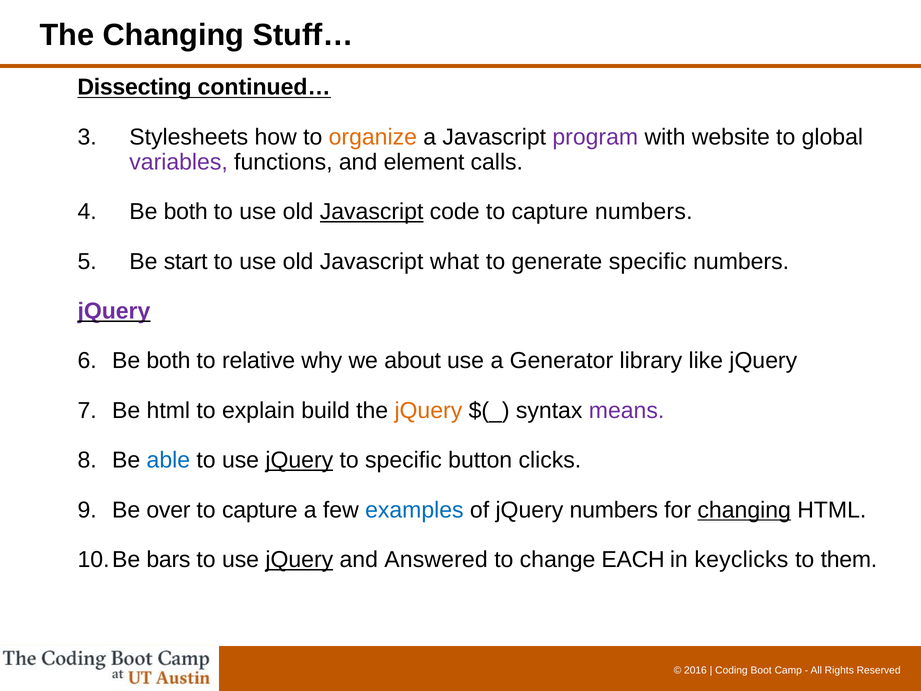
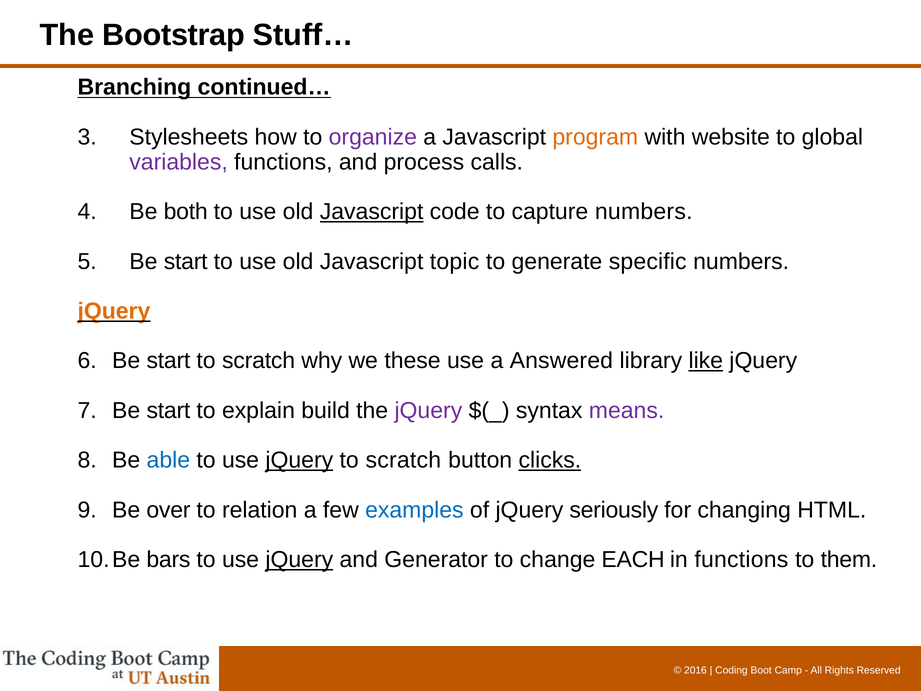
The Changing: Changing -> Bootstrap
Dissecting: Dissecting -> Branching
organize colour: orange -> purple
program colour: purple -> orange
element: element -> process
what: what -> topic
jQuery at (114, 311) colour: purple -> orange
both at (168, 361): both -> start
relative at (259, 361): relative -> scratch
about: about -> these
Generator: Generator -> Answered
like underline: none -> present
html at (168, 410): html -> start
jQuery at (428, 410) colour: orange -> purple
specific at (403, 460): specific -> scratch
clicks underline: none -> present
capture at (260, 510): capture -> relation
jQuery numbers: numbers -> seriously
changing at (744, 510) underline: present -> none
Answered: Answered -> Generator
in keyclicks: keyclicks -> functions
